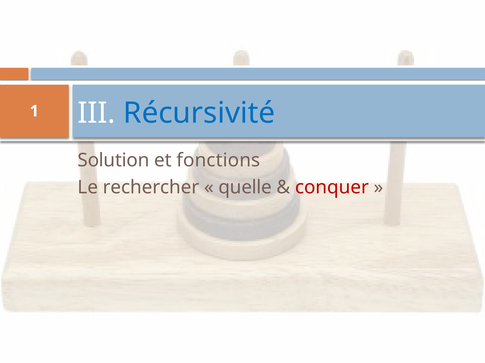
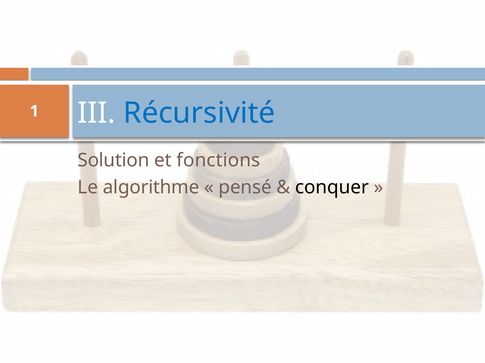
rechercher: rechercher -> algorithme
quelle: quelle -> pensé
conquer colour: red -> black
